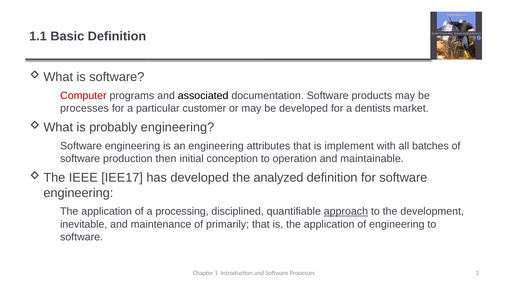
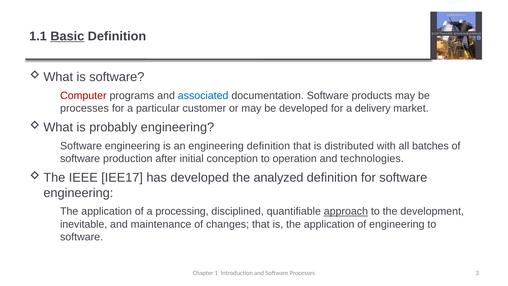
Basic underline: none -> present
associated colour: black -> blue
dentists: dentists -> delivery
engineering attributes: attributes -> definition
implement: implement -> distributed
then: then -> after
maintainable: maintainable -> technologies
primarily: primarily -> changes
